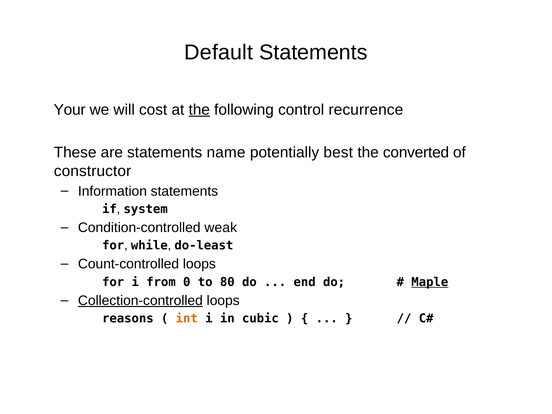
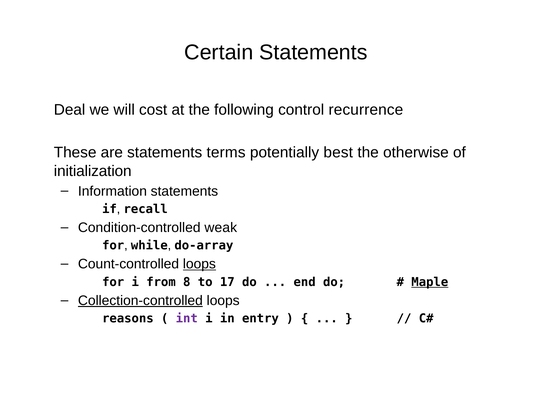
Default: Default -> Certain
Your: Your -> Deal
the at (199, 110) underline: present -> none
name: name -> terms
converted: converted -> otherwise
constructor: constructor -> initialization
system: system -> recall
do-least: do-least -> do-array
loops at (199, 264) underline: none -> present
0: 0 -> 8
80: 80 -> 17
int colour: orange -> purple
cubic: cubic -> entry
